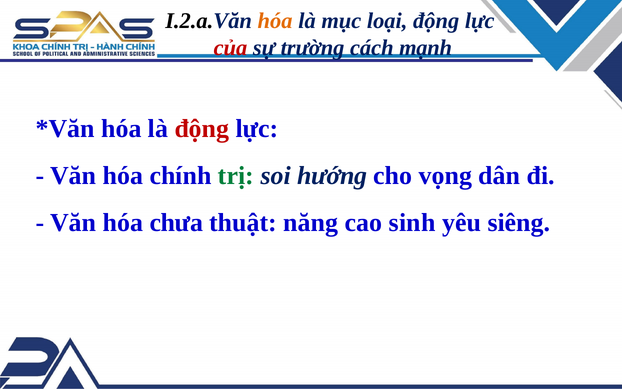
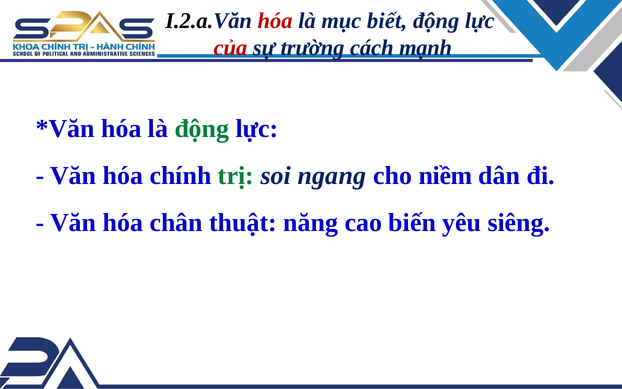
hóa at (275, 21) colour: orange -> red
loại: loại -> biết
động at (202, 128) colour: red -> green
hướng: hướng -> ngang
vọng: vọng -> niềm
chưa: chưa -> chân
sinh: sinh -> biến
